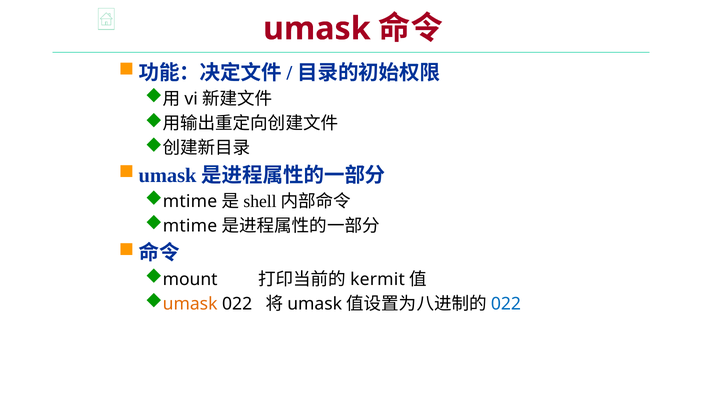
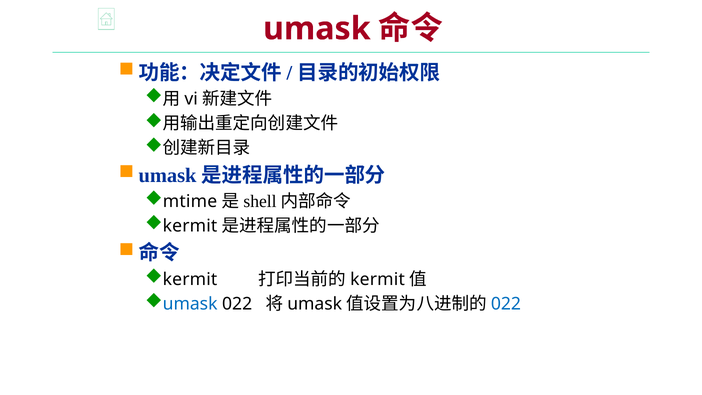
mtime at (190, 226): mtime -> kermit
mount at (190, 279): mount -> kermit
umask at (190, 304) colour: orange -> blue
